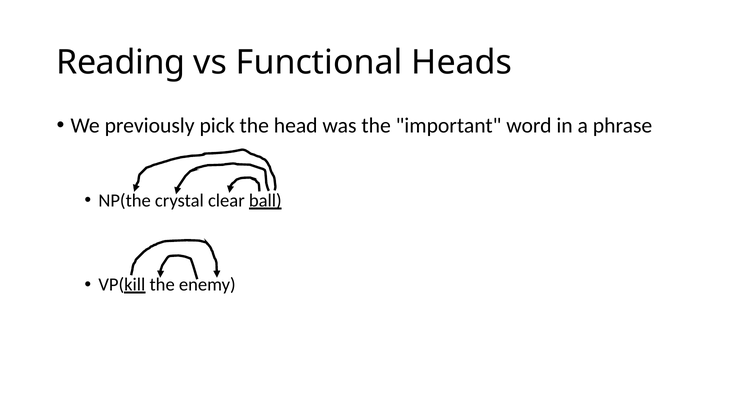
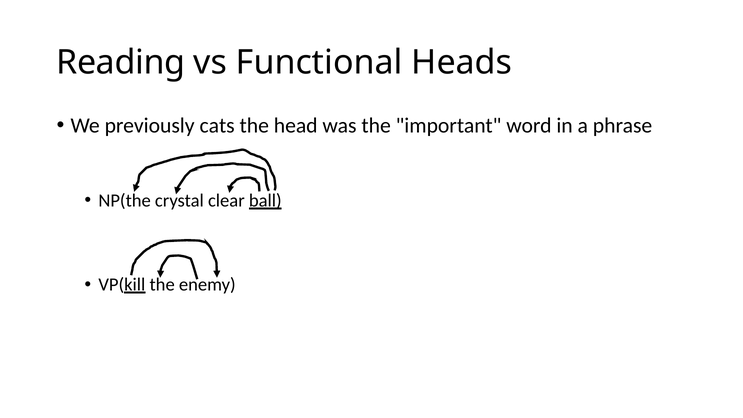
pick: pick -> cats
